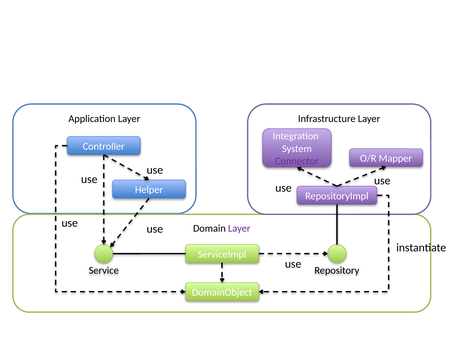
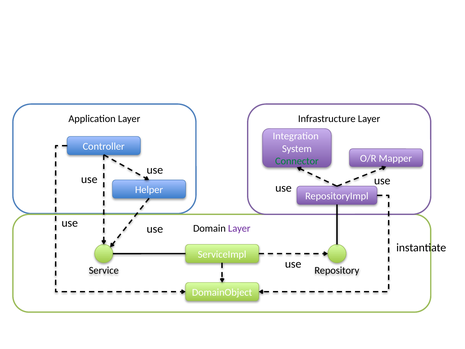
Connector colour: purple -> green
